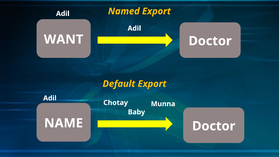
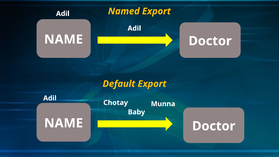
WANT at (64, 39): WANT -> NAME
